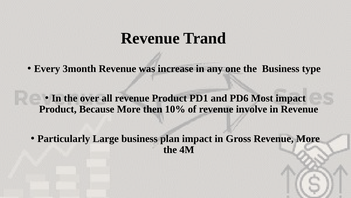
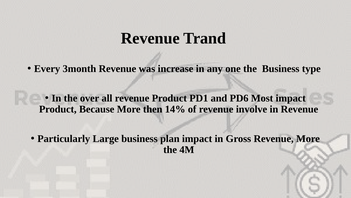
10%: 10% -> 14%
